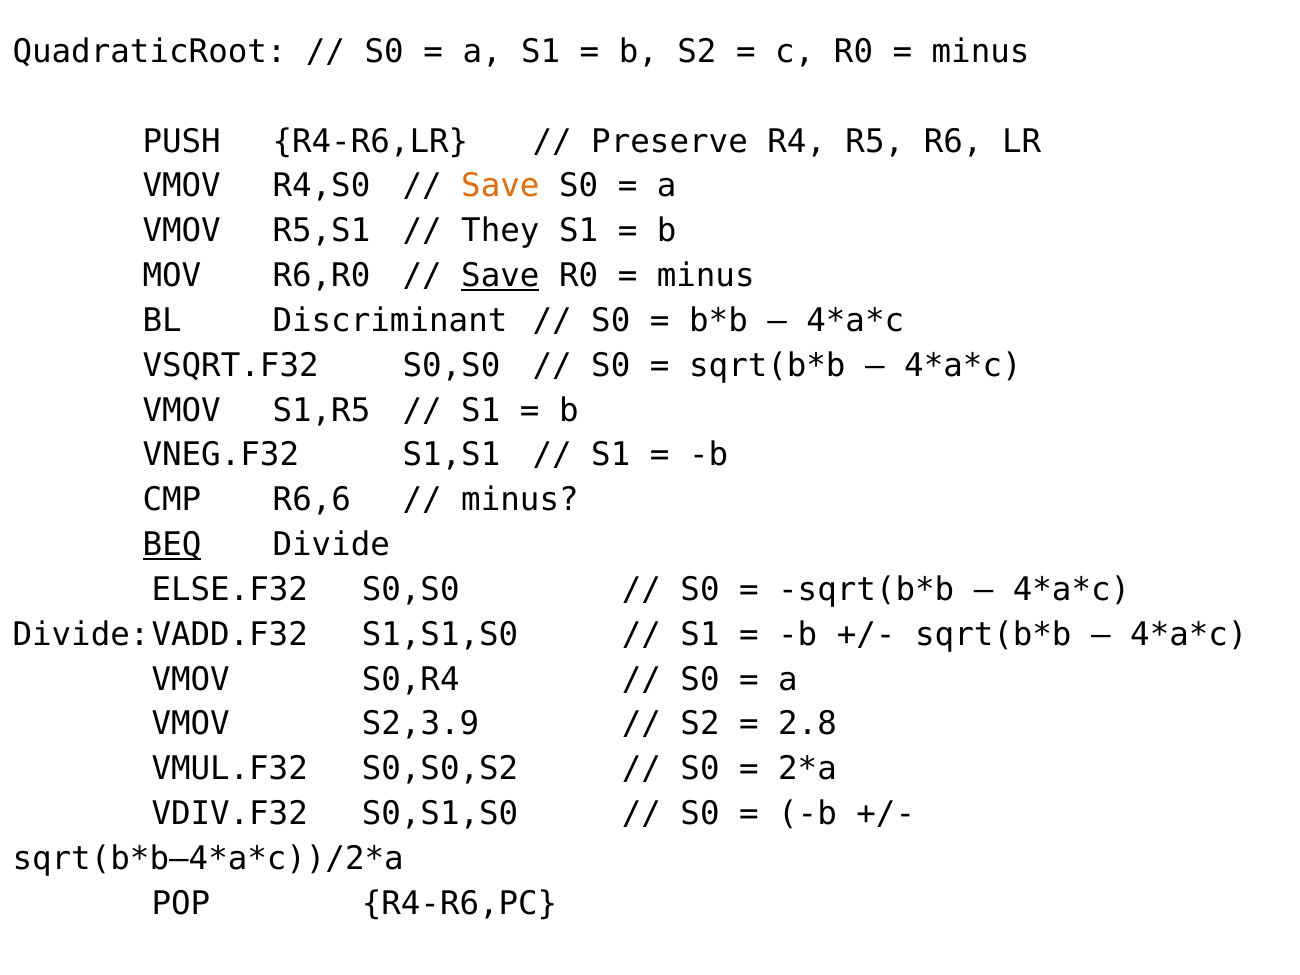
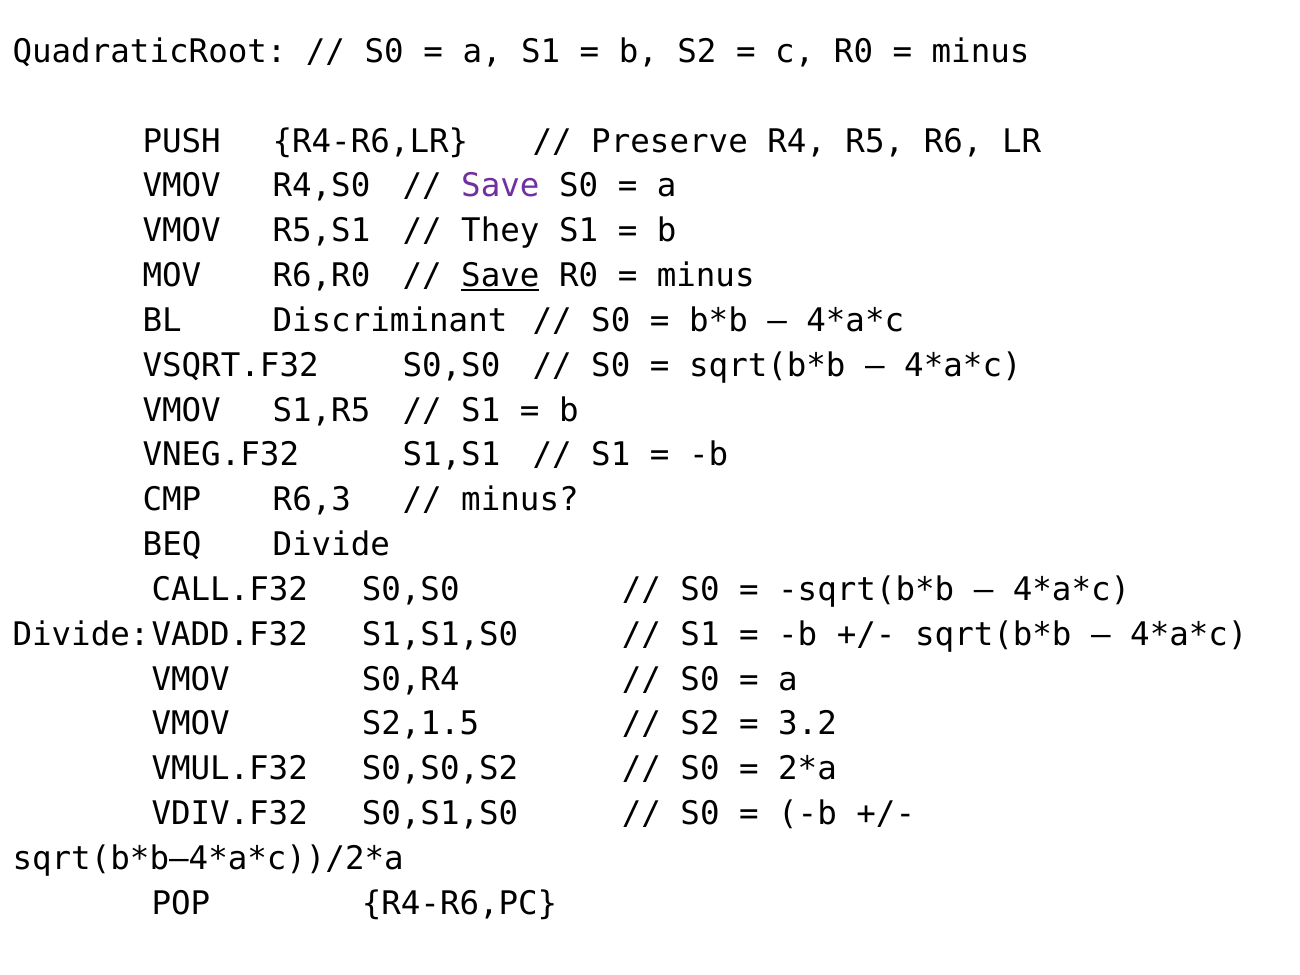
Save at (500, 186) colour: orange -> purple
R6,6: R6,6 -> R6,3
BEQ underline: present -> none
ELSE.F32: ELSE.F32 -> CALL.F32
S2,3.9: S2,3.9 -> S2,1.5
2.8: 2.8 -> 3.2
